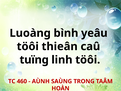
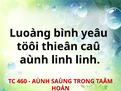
tuïng at (34, 60): tuïng -> aùnh
linh töôi: töôi -> linh
